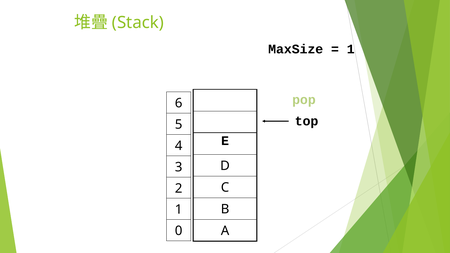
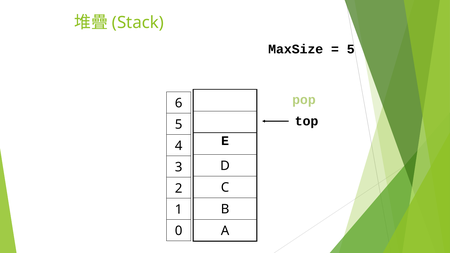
1 at (351, 49): 1 -> 5
